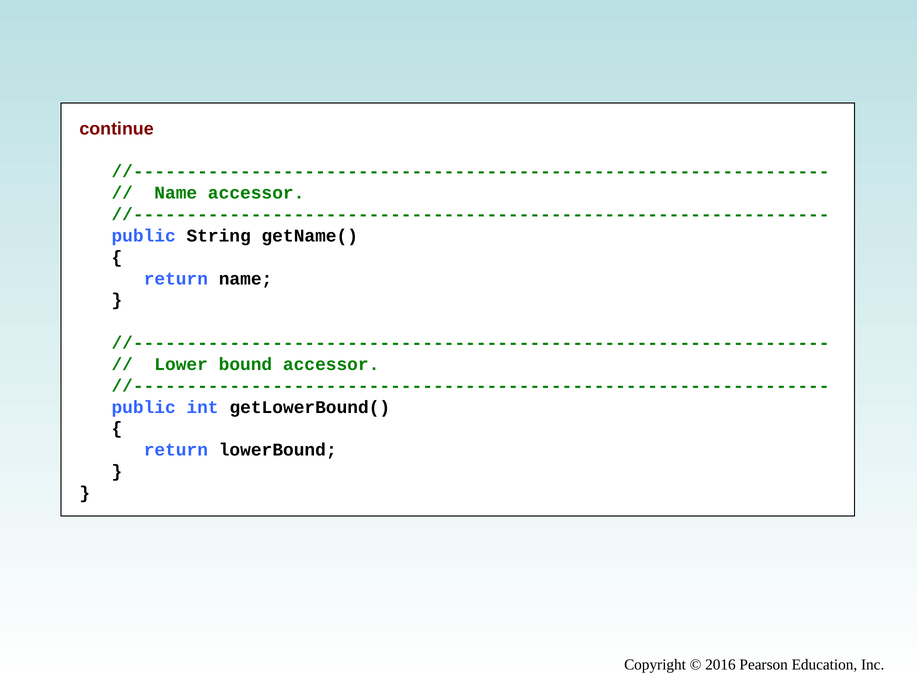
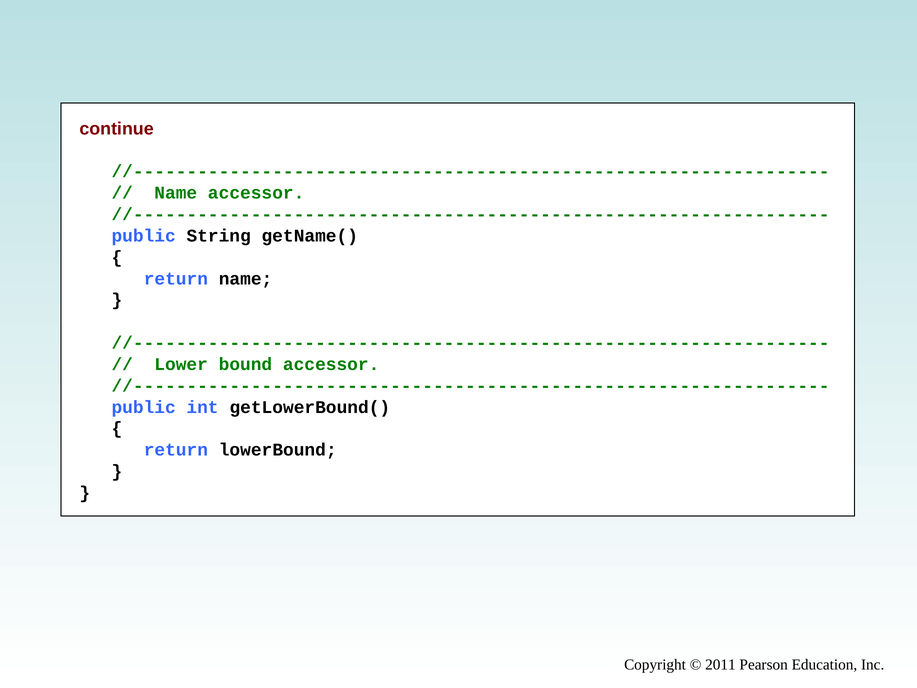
2016: 2016 -> 2011
